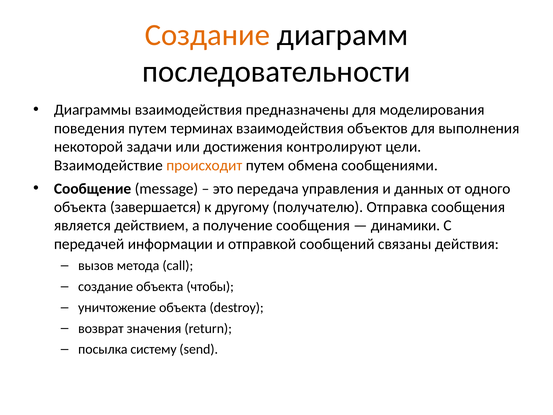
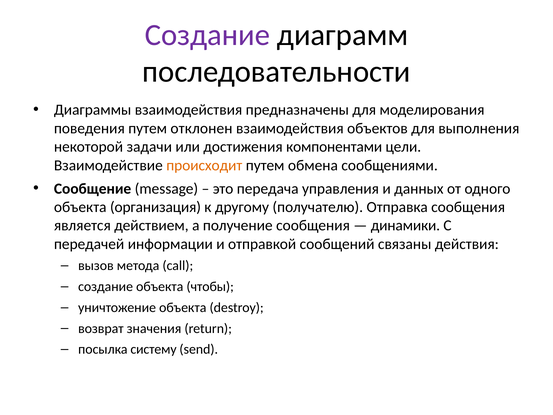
Создание at (207, 35) colour: orange -> purple
терминах: терминах -> отклонен
контролируют: контролируют -> компонентами
завершается: завершается -> организация
